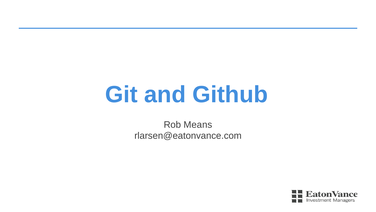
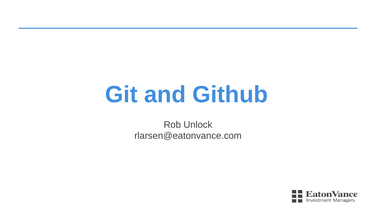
Means: Means -> Unlock
